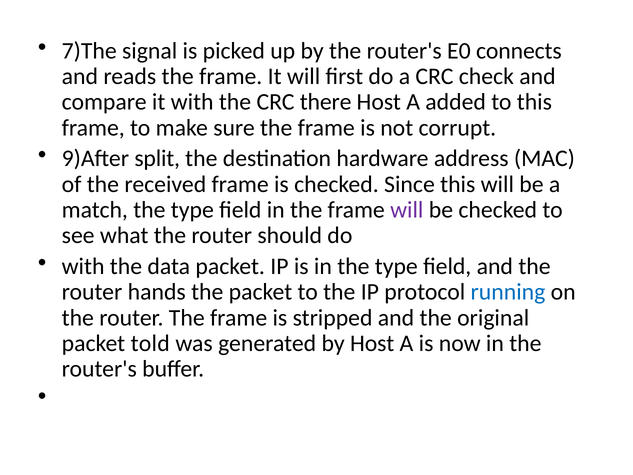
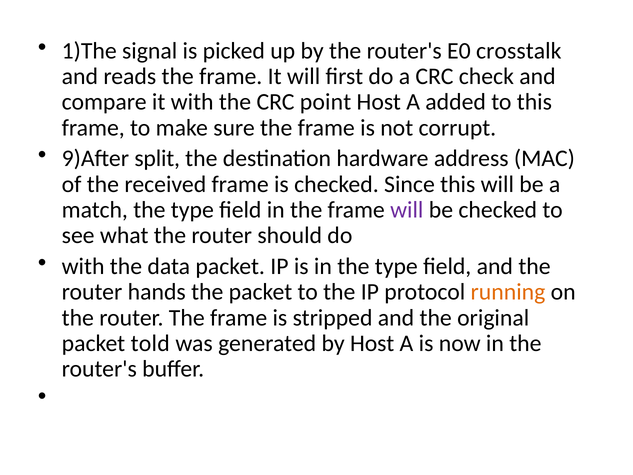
7)The: 7)The -> 1)The
connects: connects -> crosstalk
there: there -> point
running colour: blue -> orange
